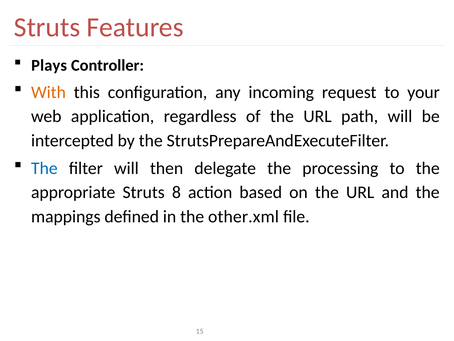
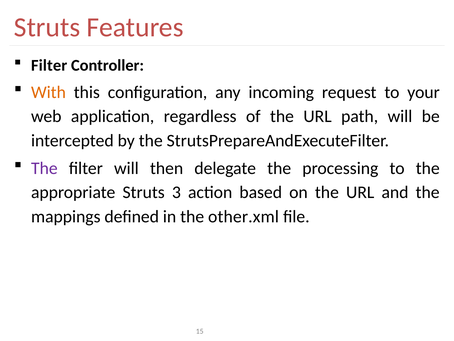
Plays at (49, 65): Plays -> Filter
The at (44, 168) colour: blue -> purple
8: 8 -> 3
